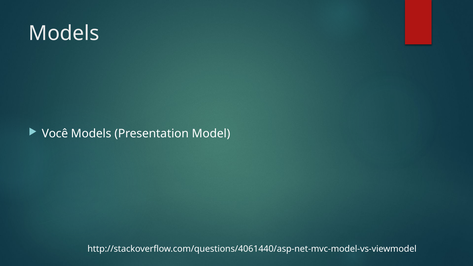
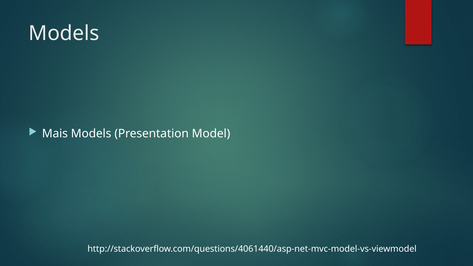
Você: Você -> Mais
